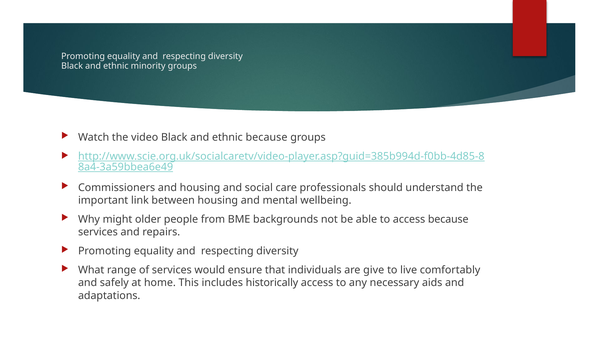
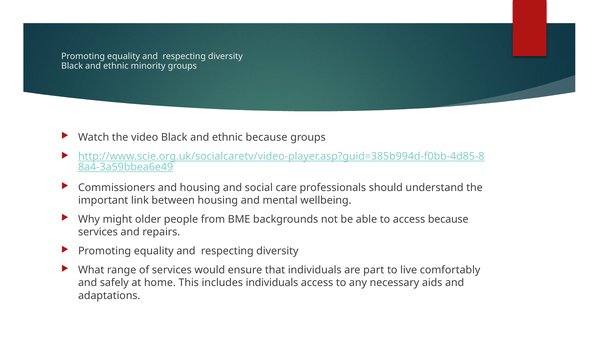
give: give -> part
includes historically: historically -> individuals
